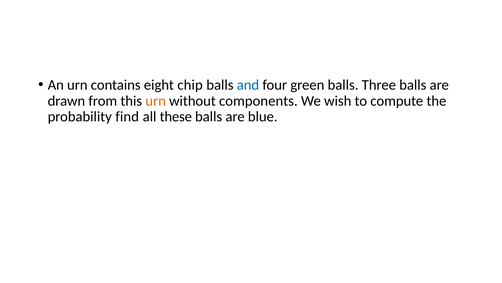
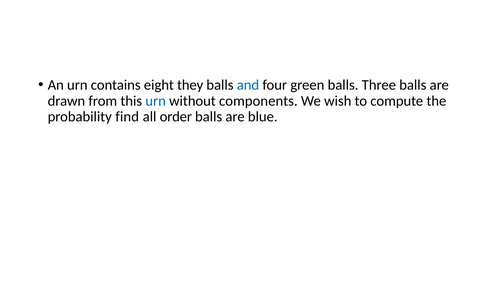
chip: chip -> they
urn at (156, 101) colour: orange -> blue
these: these -> order
